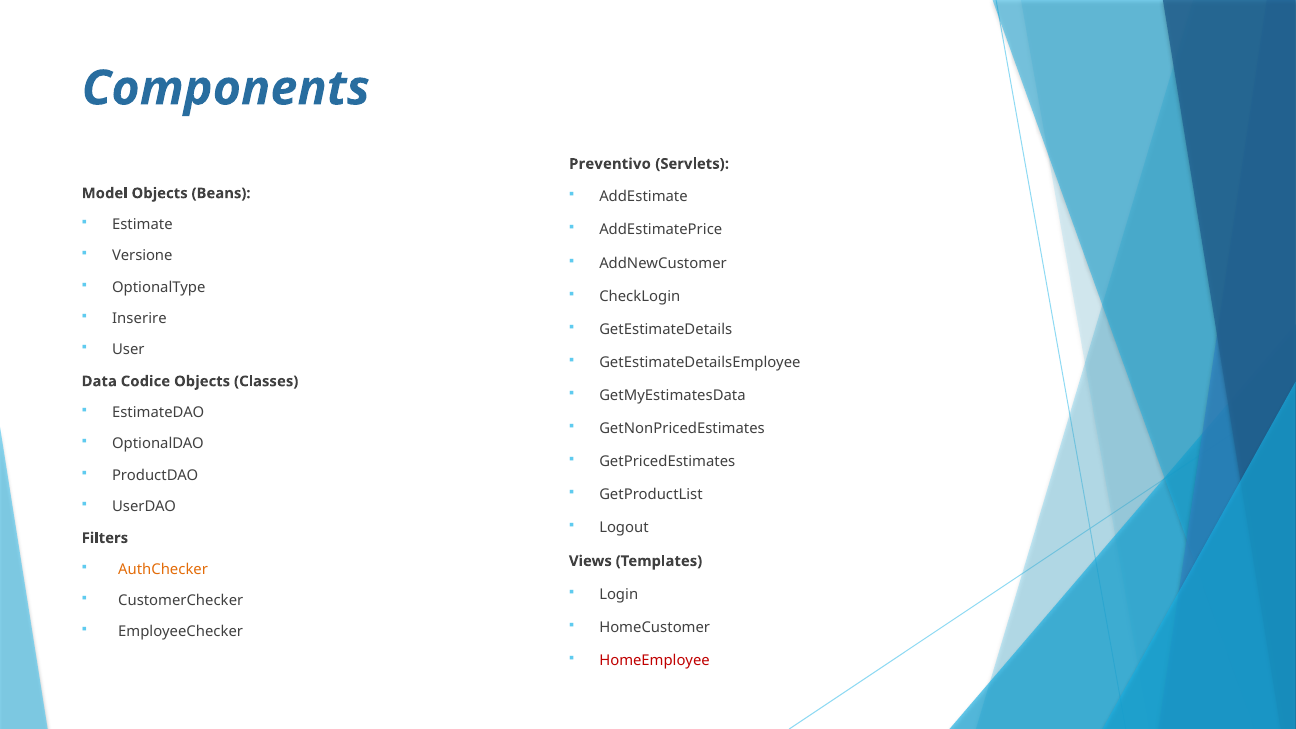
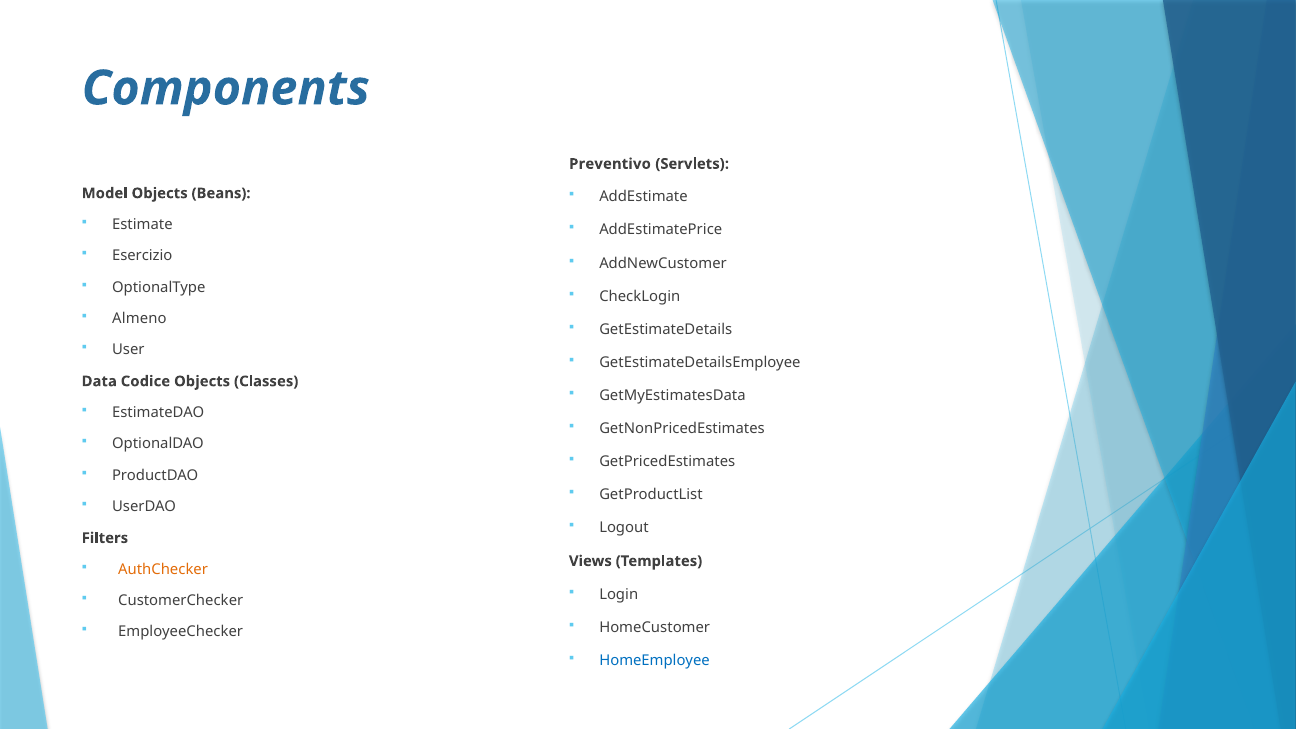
Versione: Versione -> Esercizio
Inserire: Inserire -> Almeno
HomeEmployee colour: red -> blue
